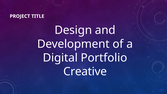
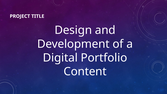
Creative: Creative -> Content
